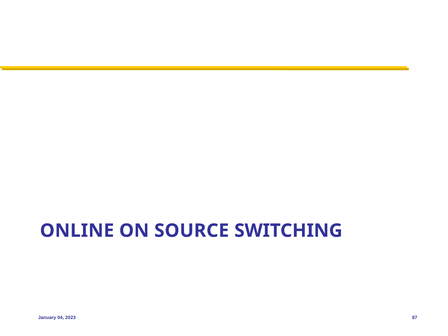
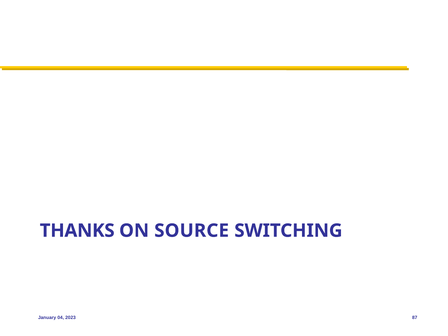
ONLINE: ONLINE -> THANKS
